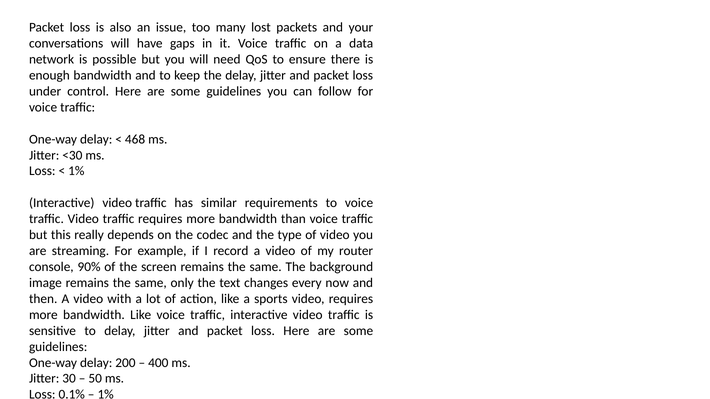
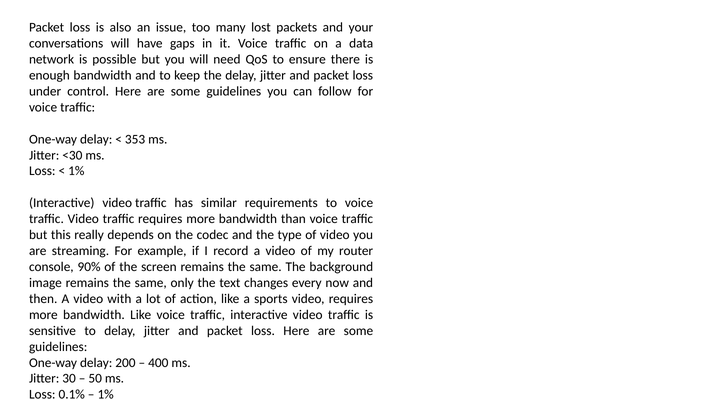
468: 468 -> 353
